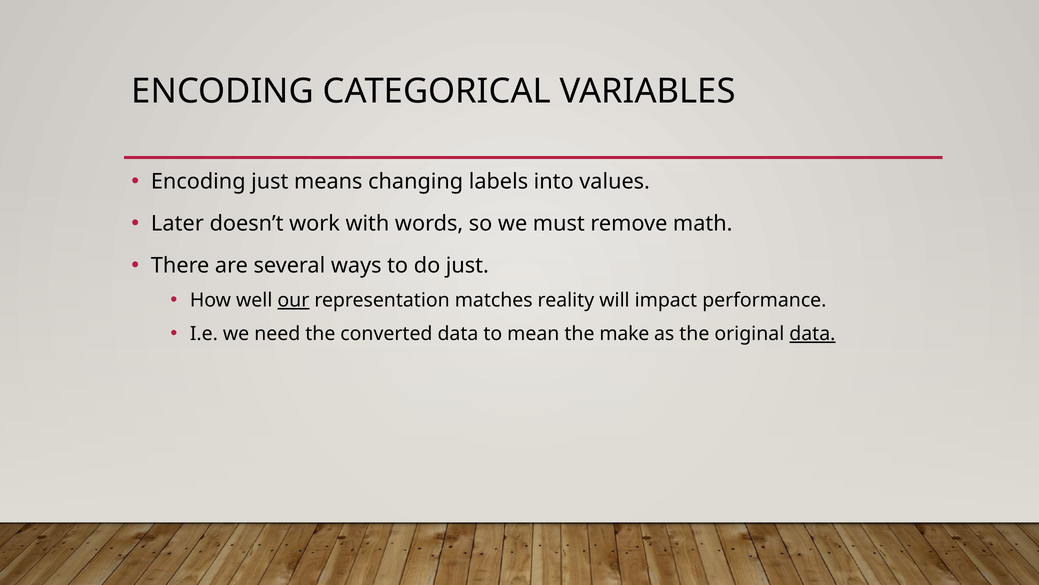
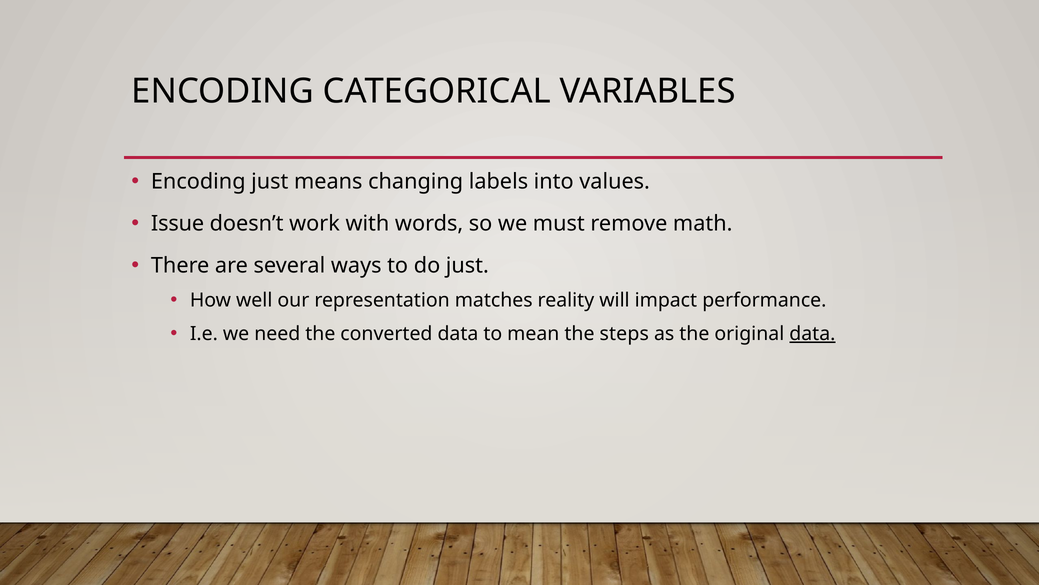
Later: Later -> Issue
our underline: present -> none
make: make -> steps
